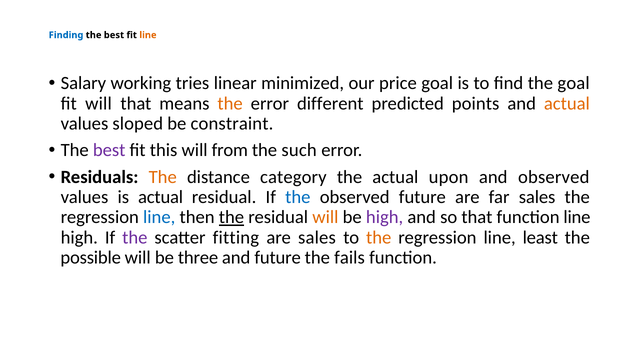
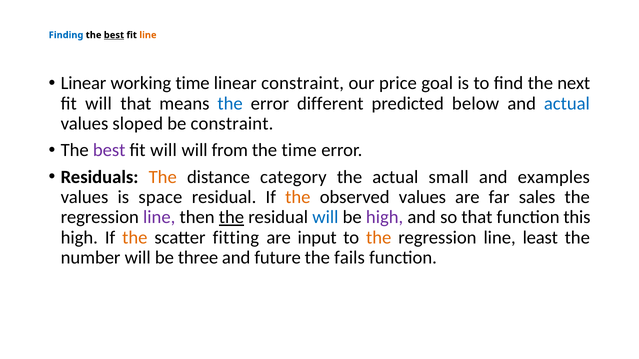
best at (114, 35) underline: none -> present
Salary at (83, 83): Salary -> Linear
working tries: tries -> time
linear minimized: minimized -> constraint
the goal: goal -> next
the at (230, 104) colour: orange -> blue
points: points -> below
actual at (567, 104) colour: orange -> blue
this at (164, 150): this -> will
the such: such -> time
upon: upon -> small
and observed: observed -> examples
is actual: actual -> space
the at (298, 197) colour: blue -> orange
observed future: future -> values
line at (159, 218) colour: blue -> purple
will at (325, 218) colour: orange -> blue
function line: line -> this
the at (135, 238) colour: purple -> orange
are sales: sales -> input
possible: possible -> number
